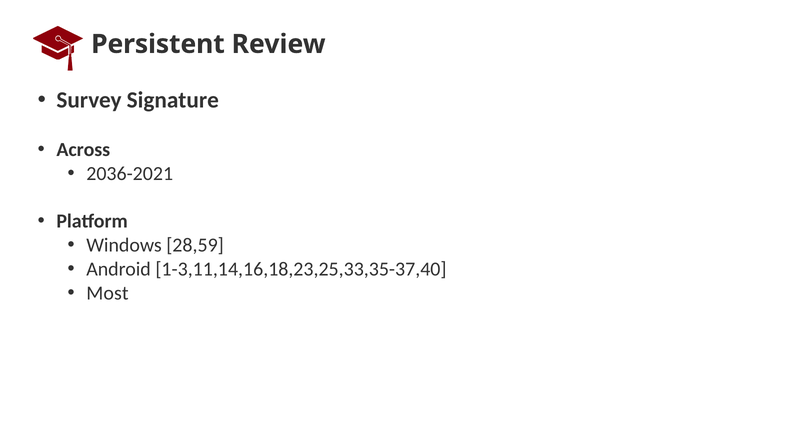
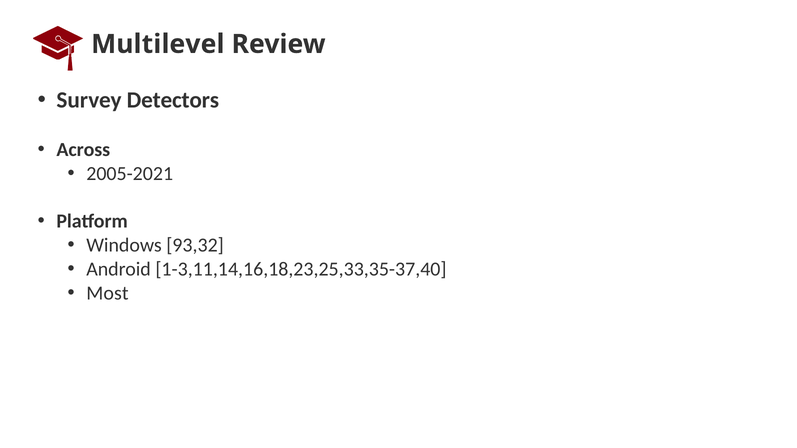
Persistent: Persistent -> Multilevel
Signature: Signature -> Detectors
2036-2021: 2036-2021 -> 2005-2021
28,59: 28,59 -> 93,32
